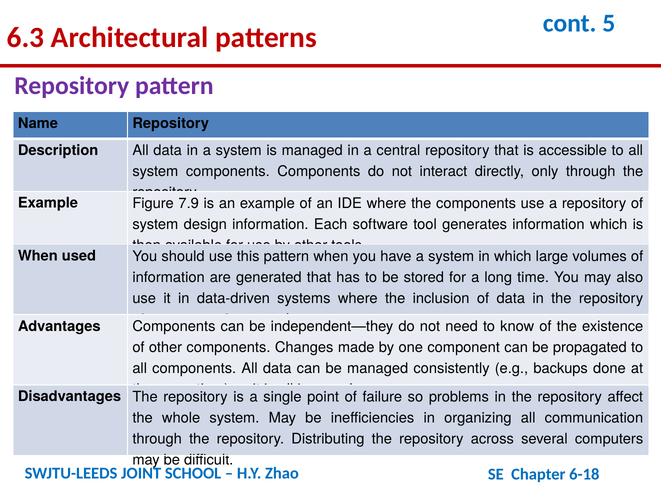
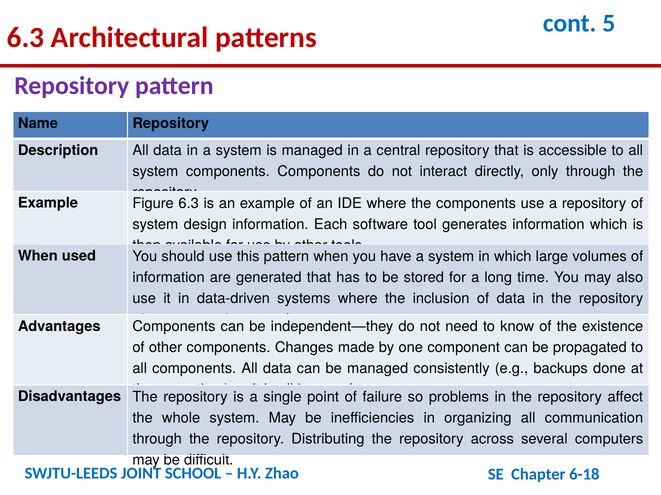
Figure 7.9: 7.9 -> 6.3
